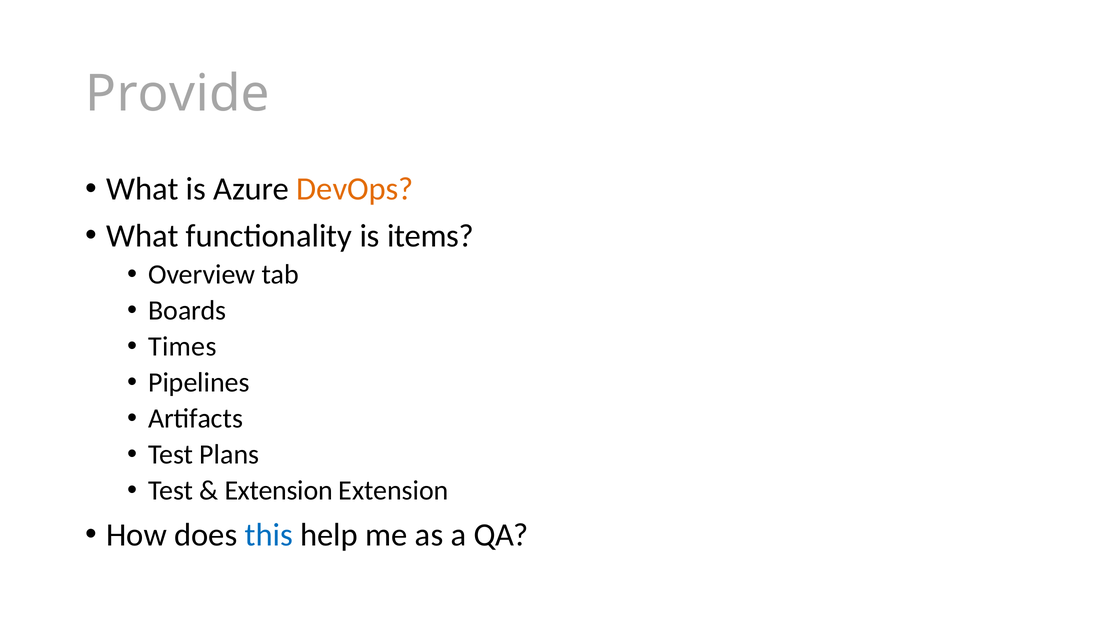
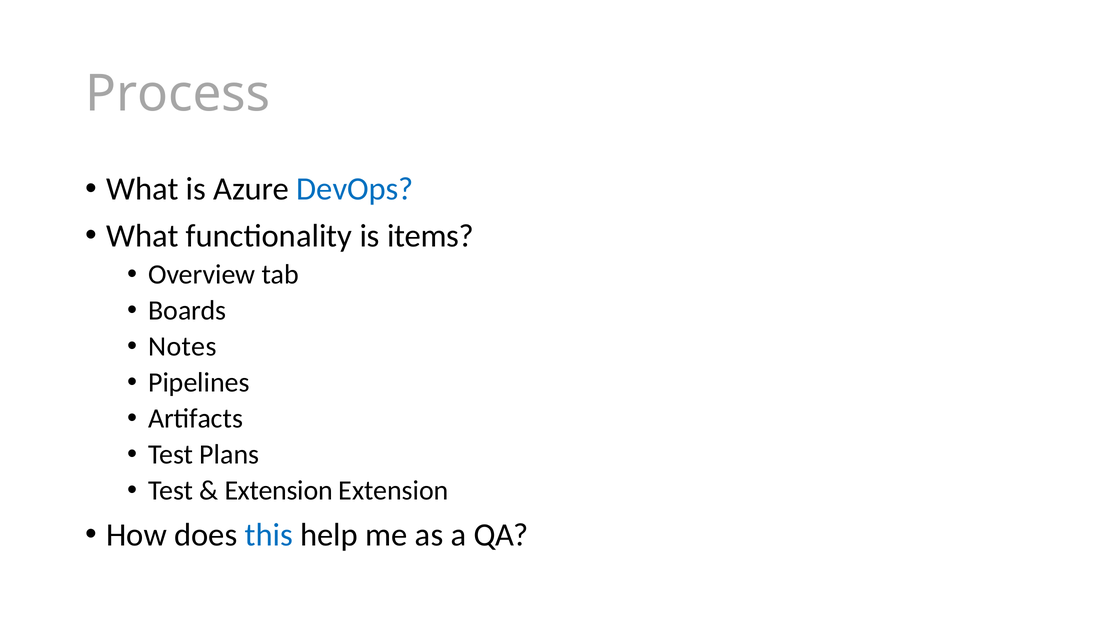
Provide: Provide -> Process
DevOps colour: orange -> blue
Times: Times -> Notes
